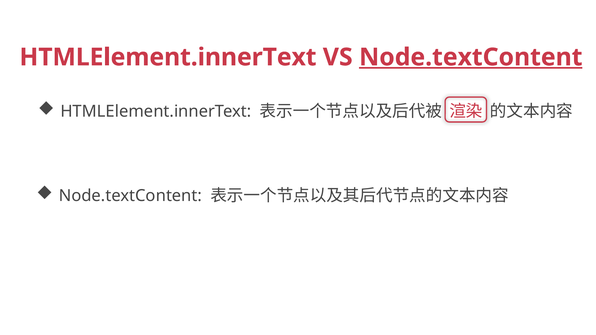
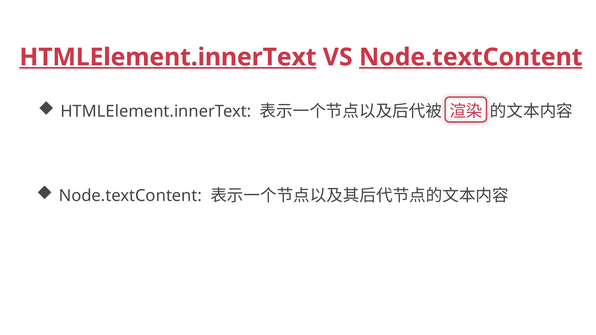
HTMLElement.innerText at (168, 57) underline: none -> present
